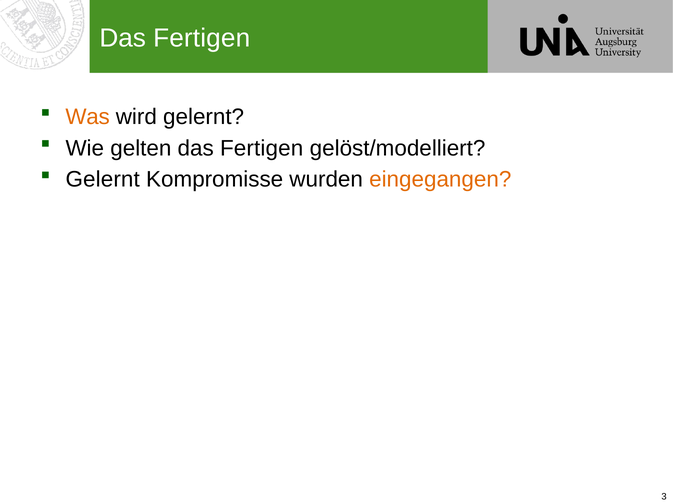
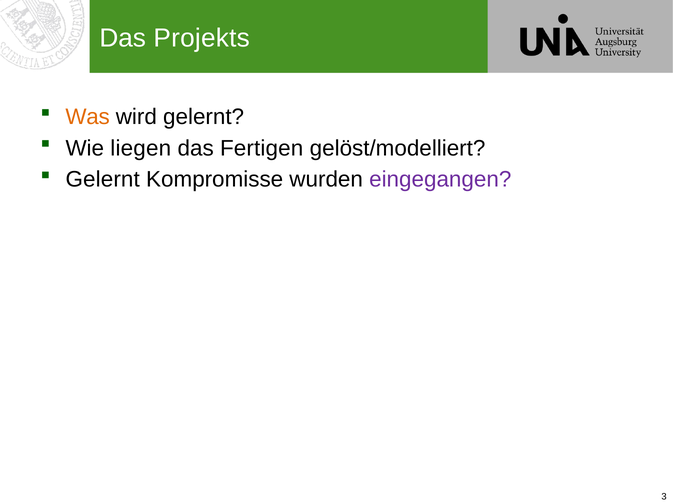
Fertigen at (202, 38): Fertigen -> Projekts
gelten: gelten -> liegen
eingegangen colour: orange -> purple
